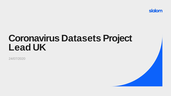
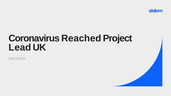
Datasets: Datasets -> Reached
